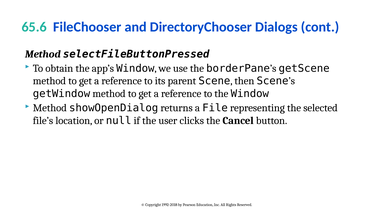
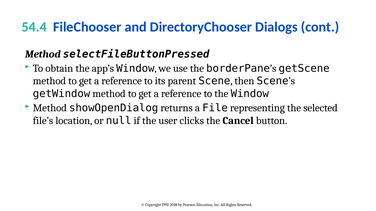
65.6: 65.6 -> 54.4
